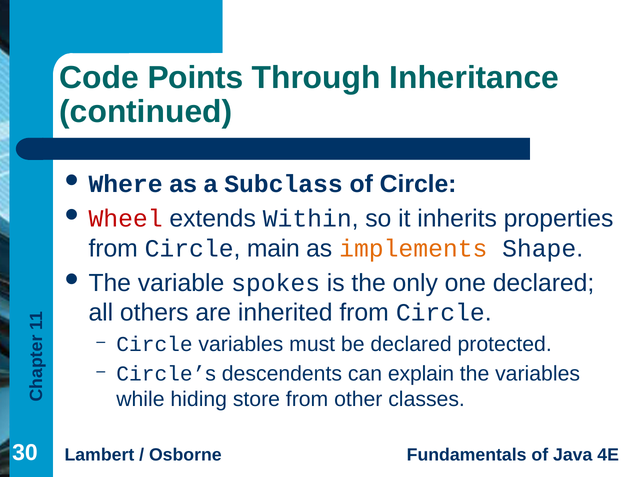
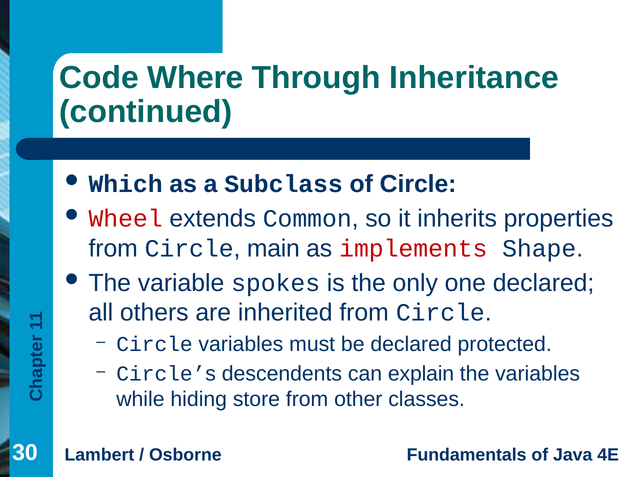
Points: Points -> Where
Where: Where -> Which
Within: Within -> Common
implements colour: orange -> red
